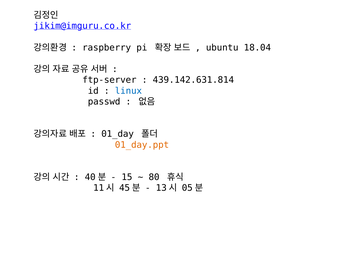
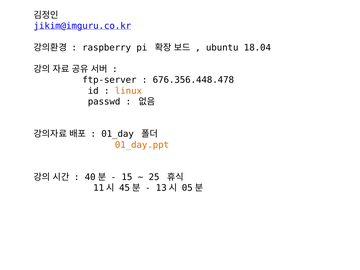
439.142.631.814: 439.142.631.814 -> 676.356.448.478
linux colour: blue -> orange
80: 80 -> 25
